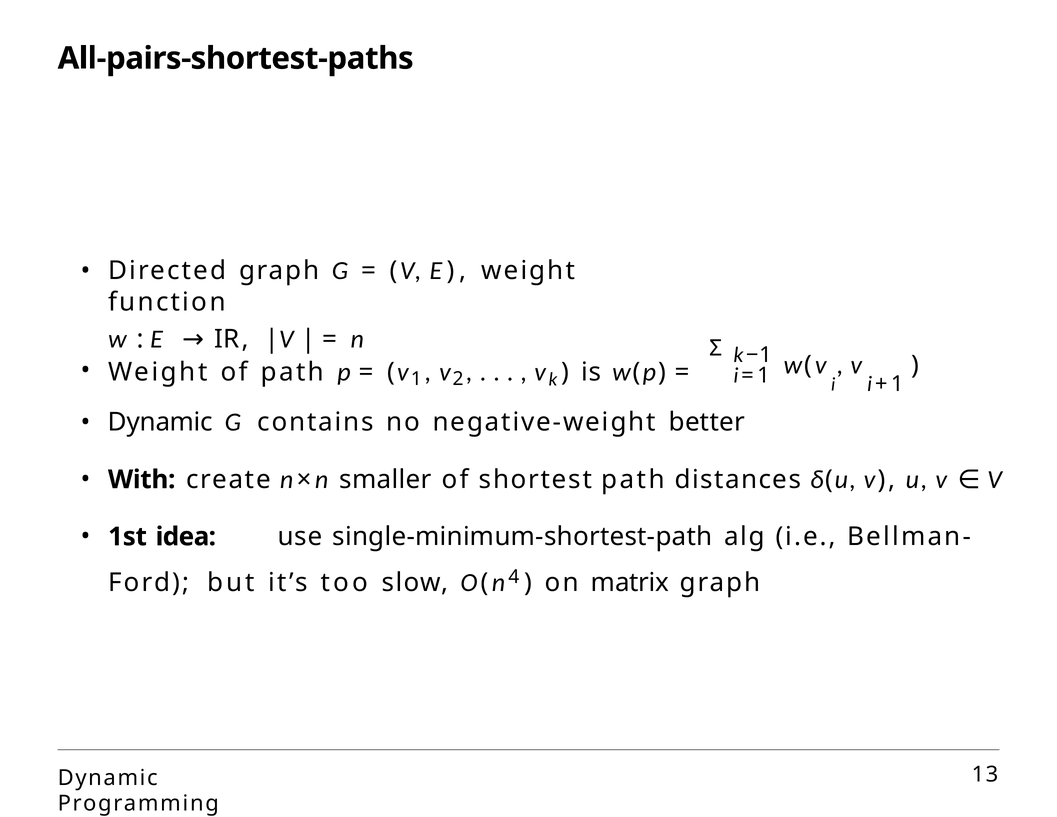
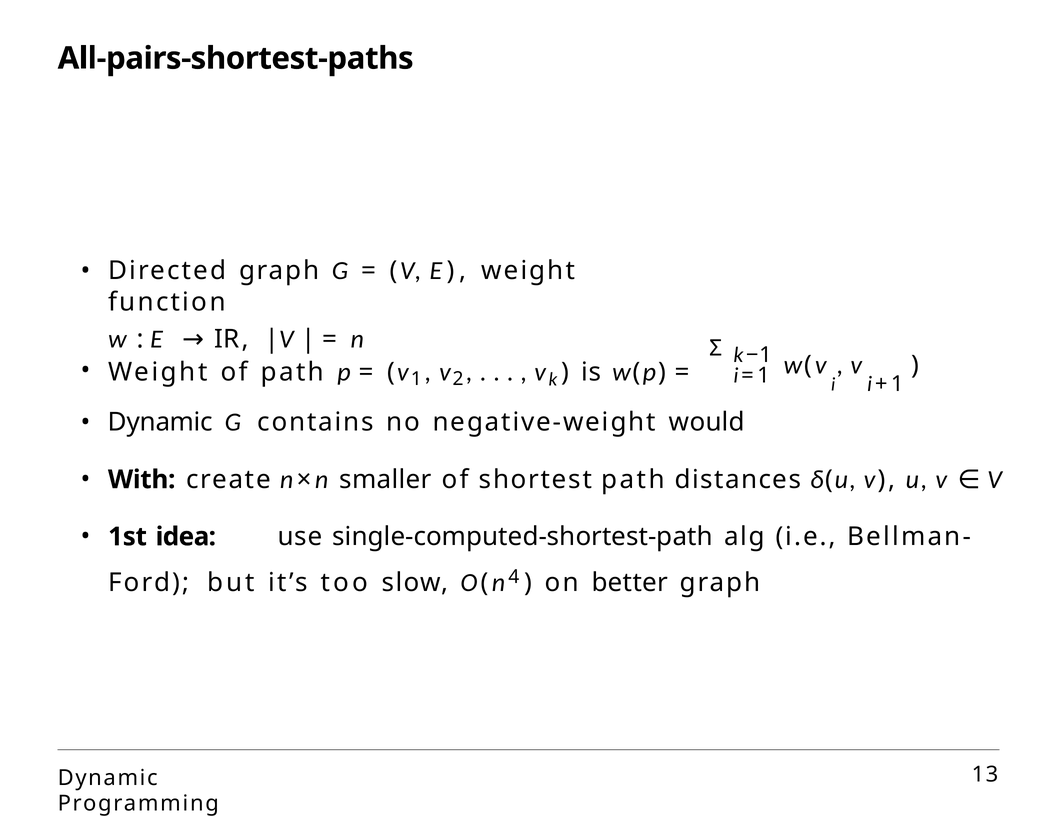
better: better -> would
single-minimum-shortest-path: single-minimum-shortest-path -> single-computed-shortest-path
matrix: matrix -> better
